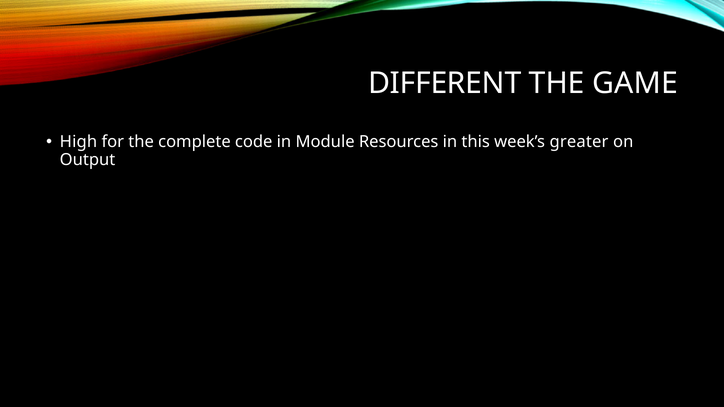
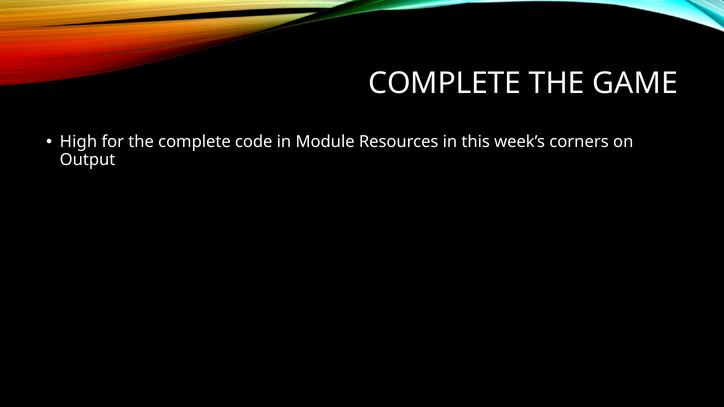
DIFFERENT at (445, 84): DIFFERENT -> COMPLETE
greater: greater -> corners
